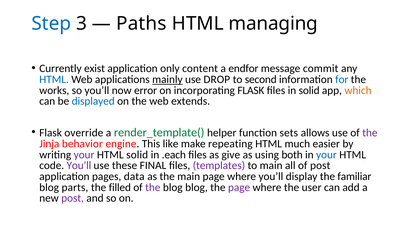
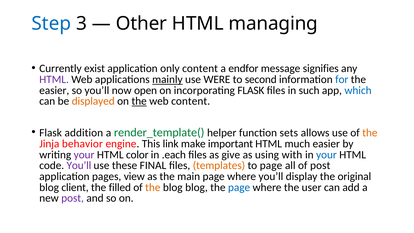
Paths: Paths -> Other
commit: commit -> signifies
HTML at (54, 79) colour: blue -> purple
DROP: DROP -> WERE
works at (54, 90): works -> easier
error: error -> open
in solid: solid -> such
which colour: orange -> blue
displayed colour: blue -> orange
the at (139, 101) underline: none -> present
web extends: extends -> content
override: override -> addition
the at (370, 133) colour: purple -> orange
like: like -> link
repeating: repeating -> important
HTML solid: solid -> color
both: both -> with
templates colour: purple -> orange
to main: main -> page
data: data -> view
familiar: familiar -> original
parts: parts -> client
the at (153, 187) colour: purple -> orange
page at (239, 187) colour: purple -> blue
